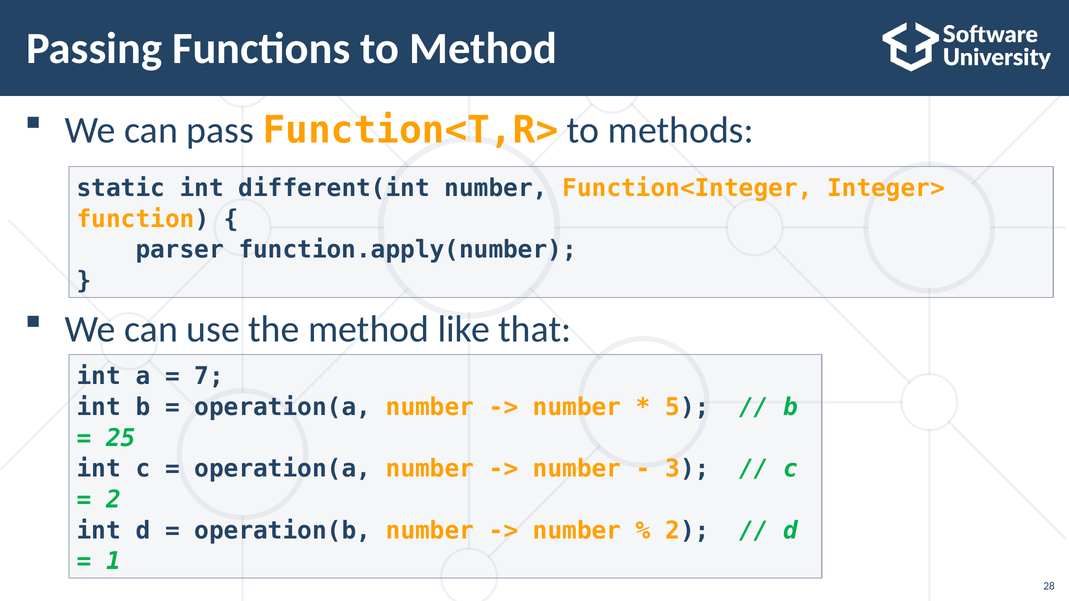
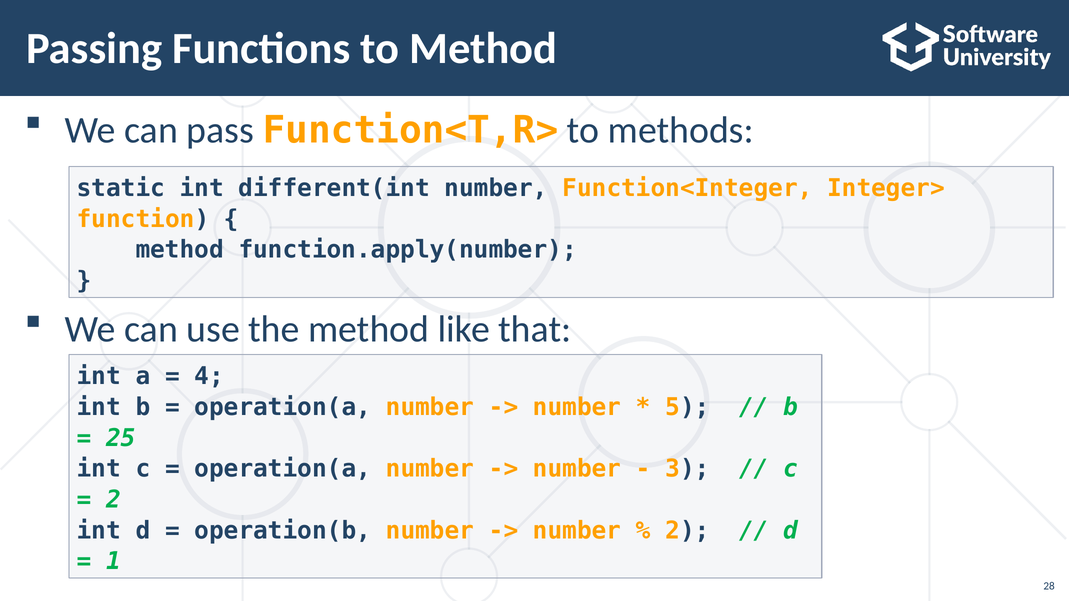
parser at (180, 250): parser -> method
7: 7 -> 4
